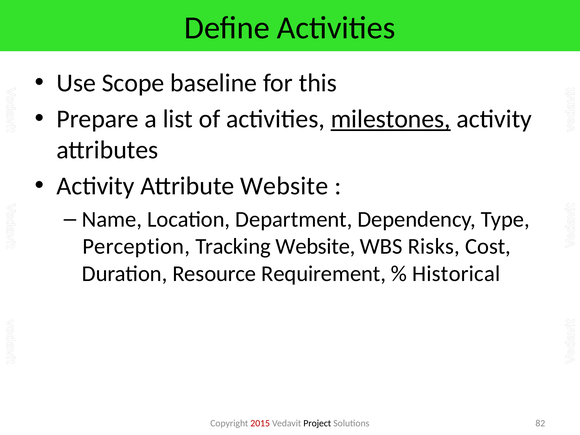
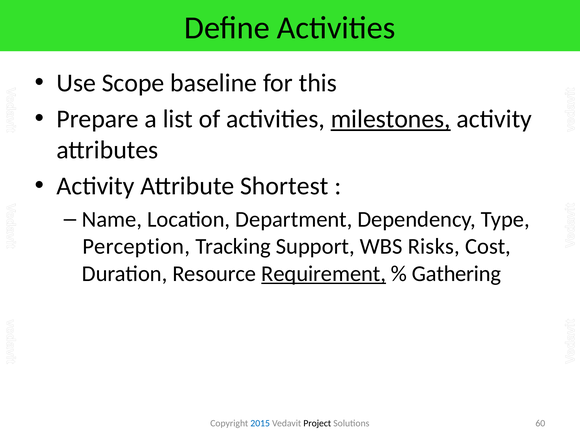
Attribute Website: Website -> Shortest
Tracking Website: Website -> Support
Requirement underline: none -> present
Historical: Historical -> Gathering
2015 colour: red -> blue
82: 82 -> 60
